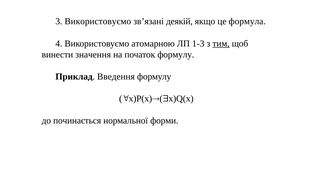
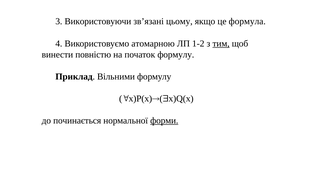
3 Використовуємо: Використовуємо -> Використовуючи
деякій: деякій -> цьому
1-3: 1-3 -> 1-2
значення: значення -> повністю
Введення: Введення -> Вільними
форми underline: none -> present
